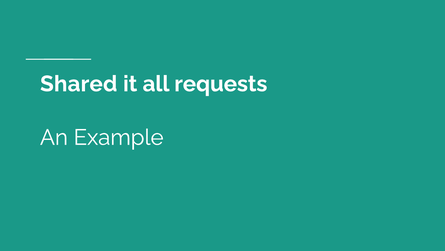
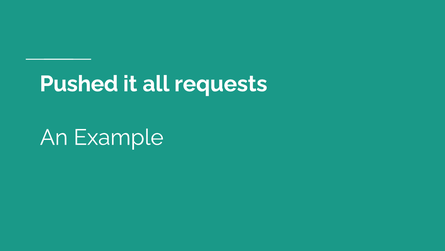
Shared: Shared -> Pushed
